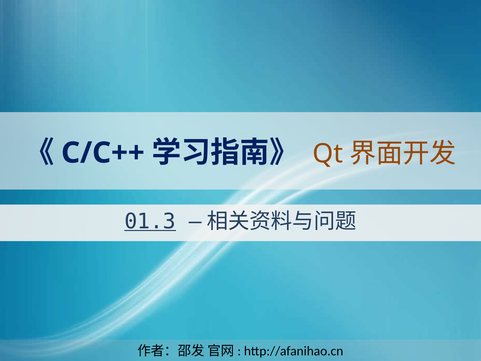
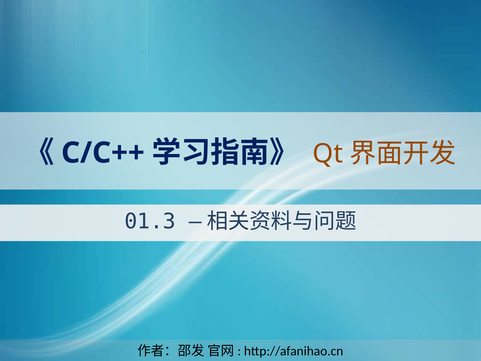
01.3 underline: present -> none
